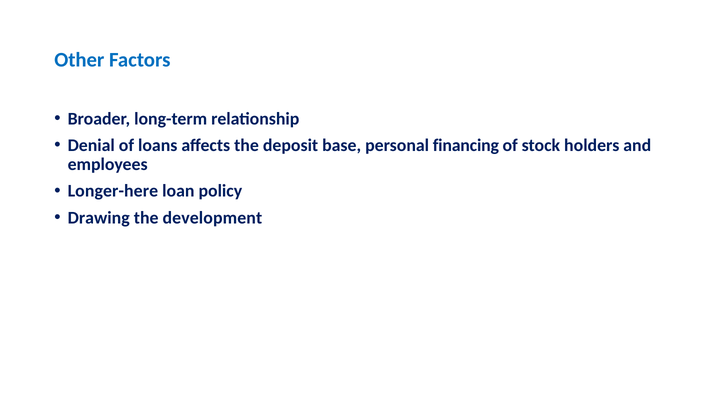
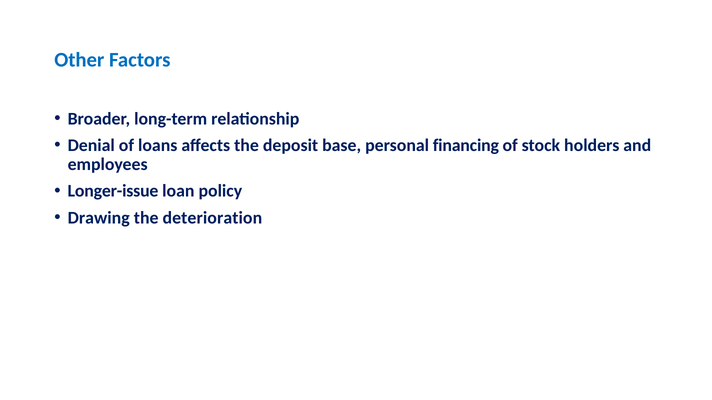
Longer-here: Longer-here -> Longer-issue
development: development -> deterioration
